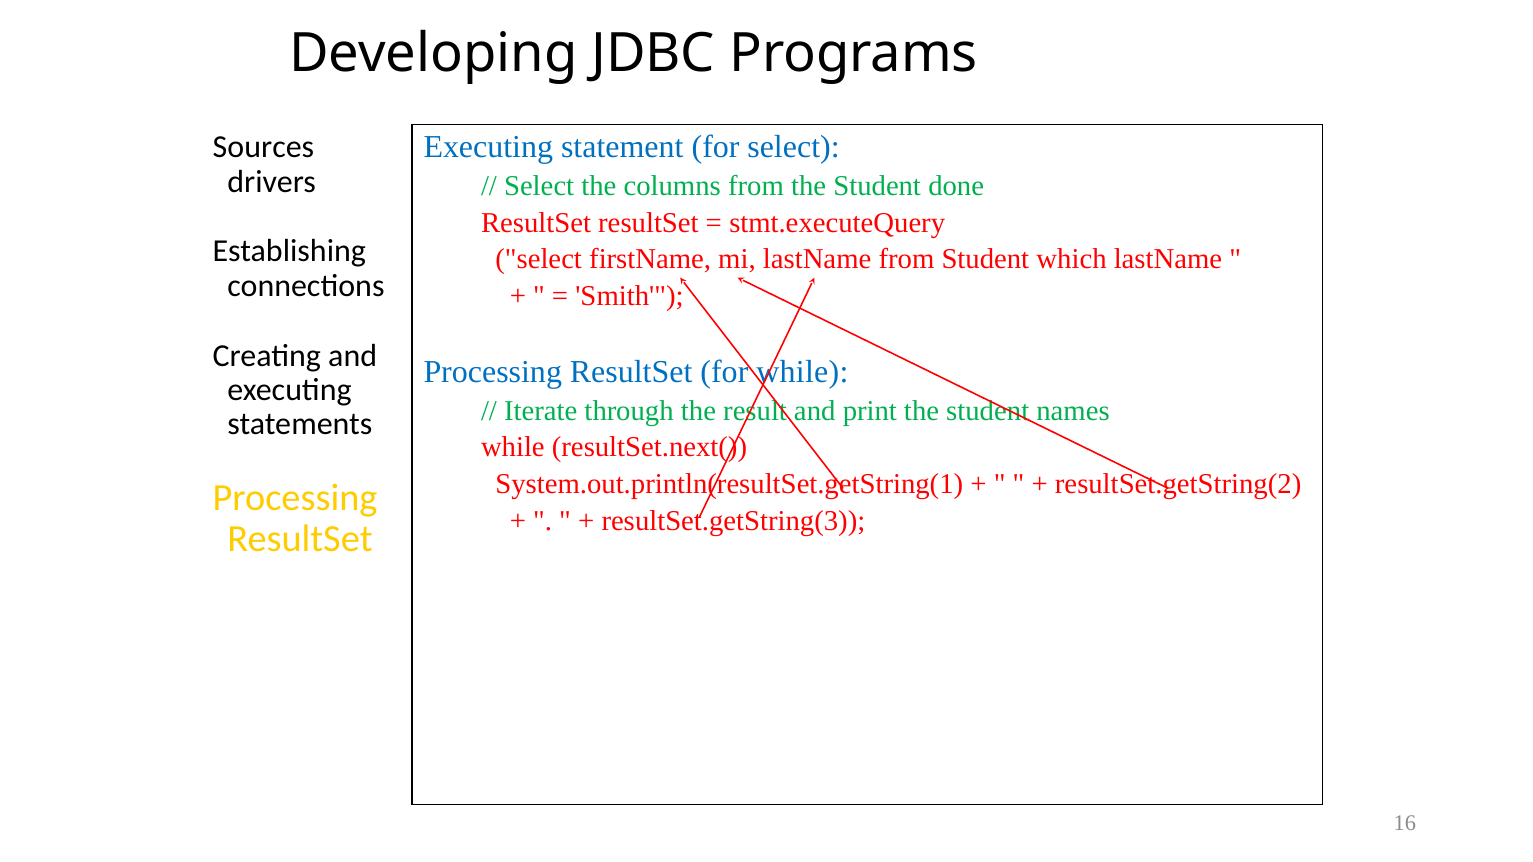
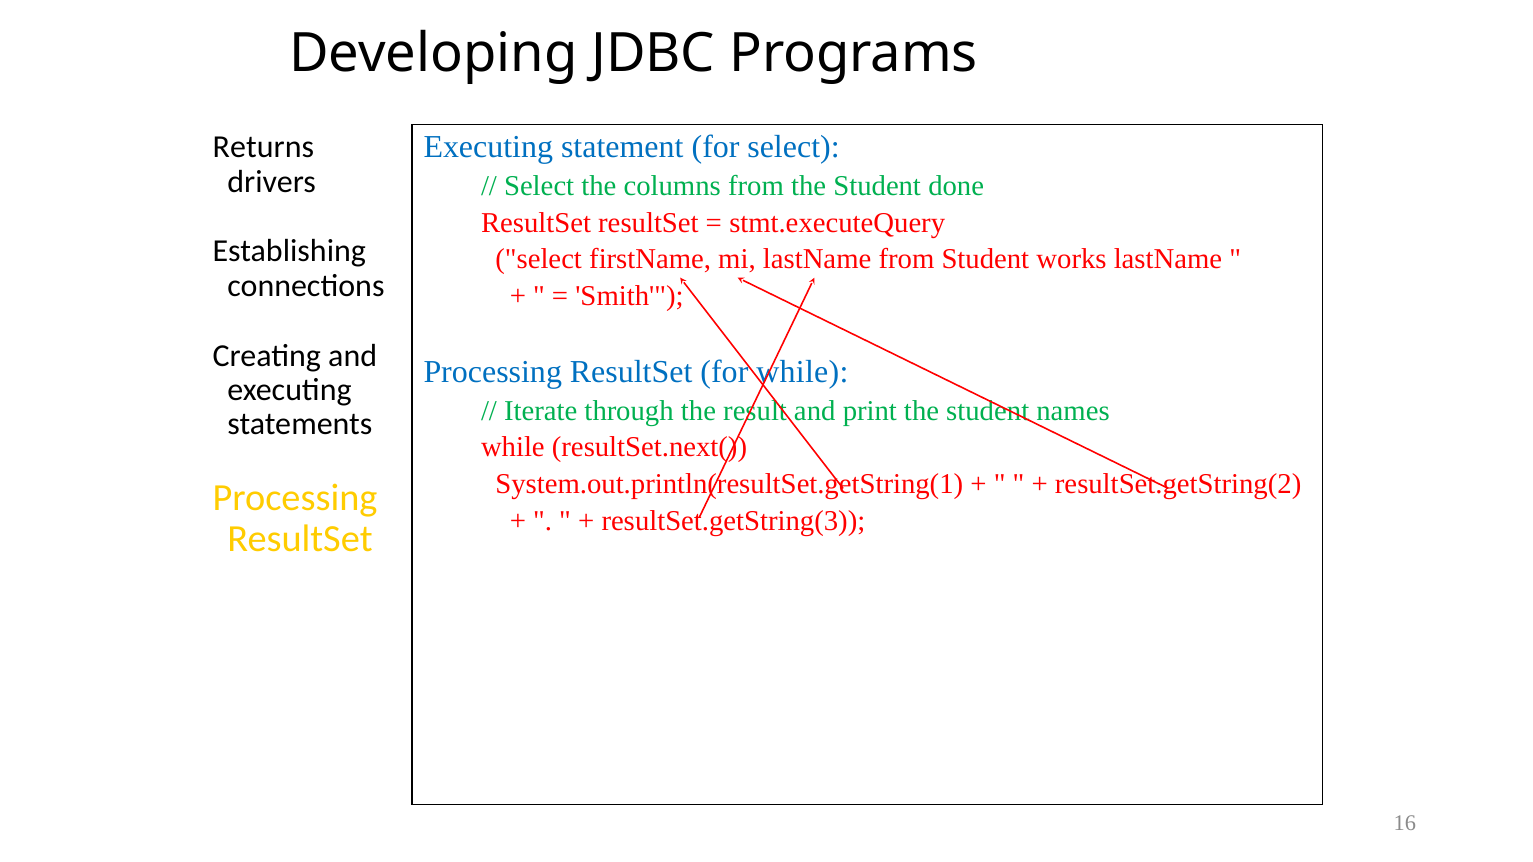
Sources: Sources -> Returns
which: which -> works
